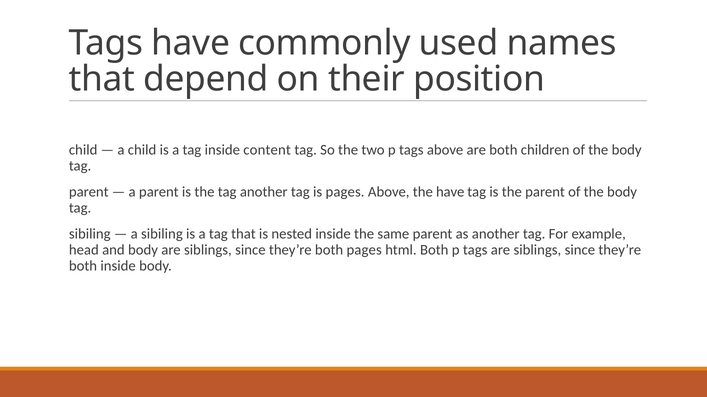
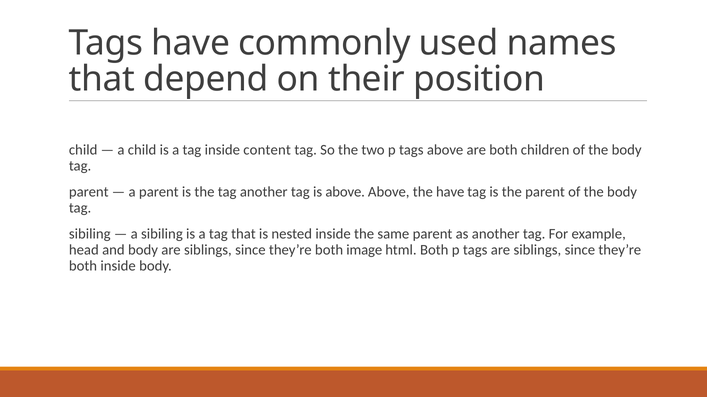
is pages: pages -> above
both pages: pages -> image
